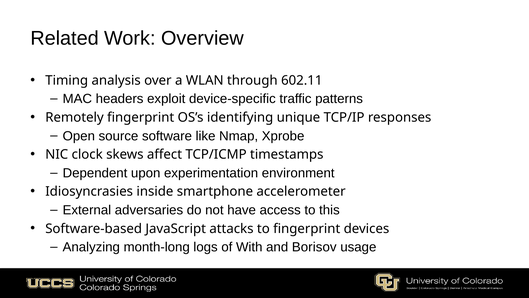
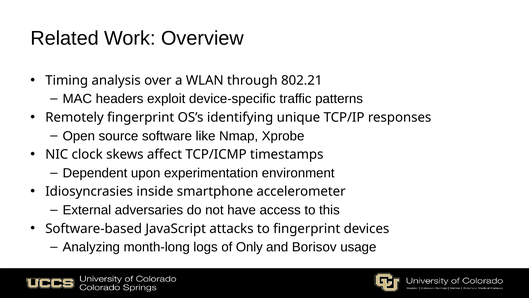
602.11: 602.11 -> 802.21
With: With -> Only
